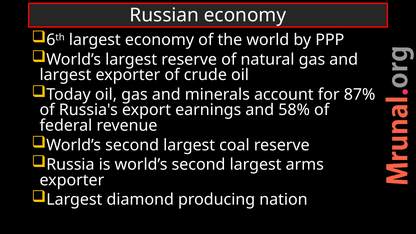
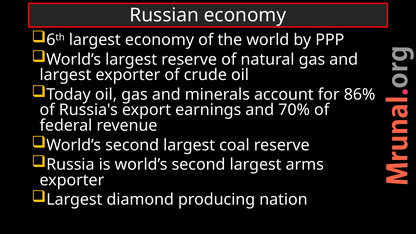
87%: 87% -> 86%
58%: 58% -> 70%
